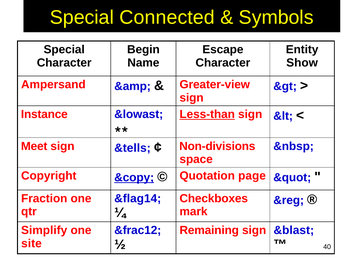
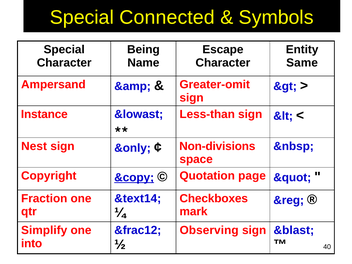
Begin: Begin -> Being
Show: Show -> Same
Greater-view: Greater-view -> Greater-omit
Less-than underline: present -> none
Meet: Meet -> Nest
&tells: &tells -> &only
&flag14: &flag14 -> &text14
Remaining: Remaining -> Observing
site: site -> into
